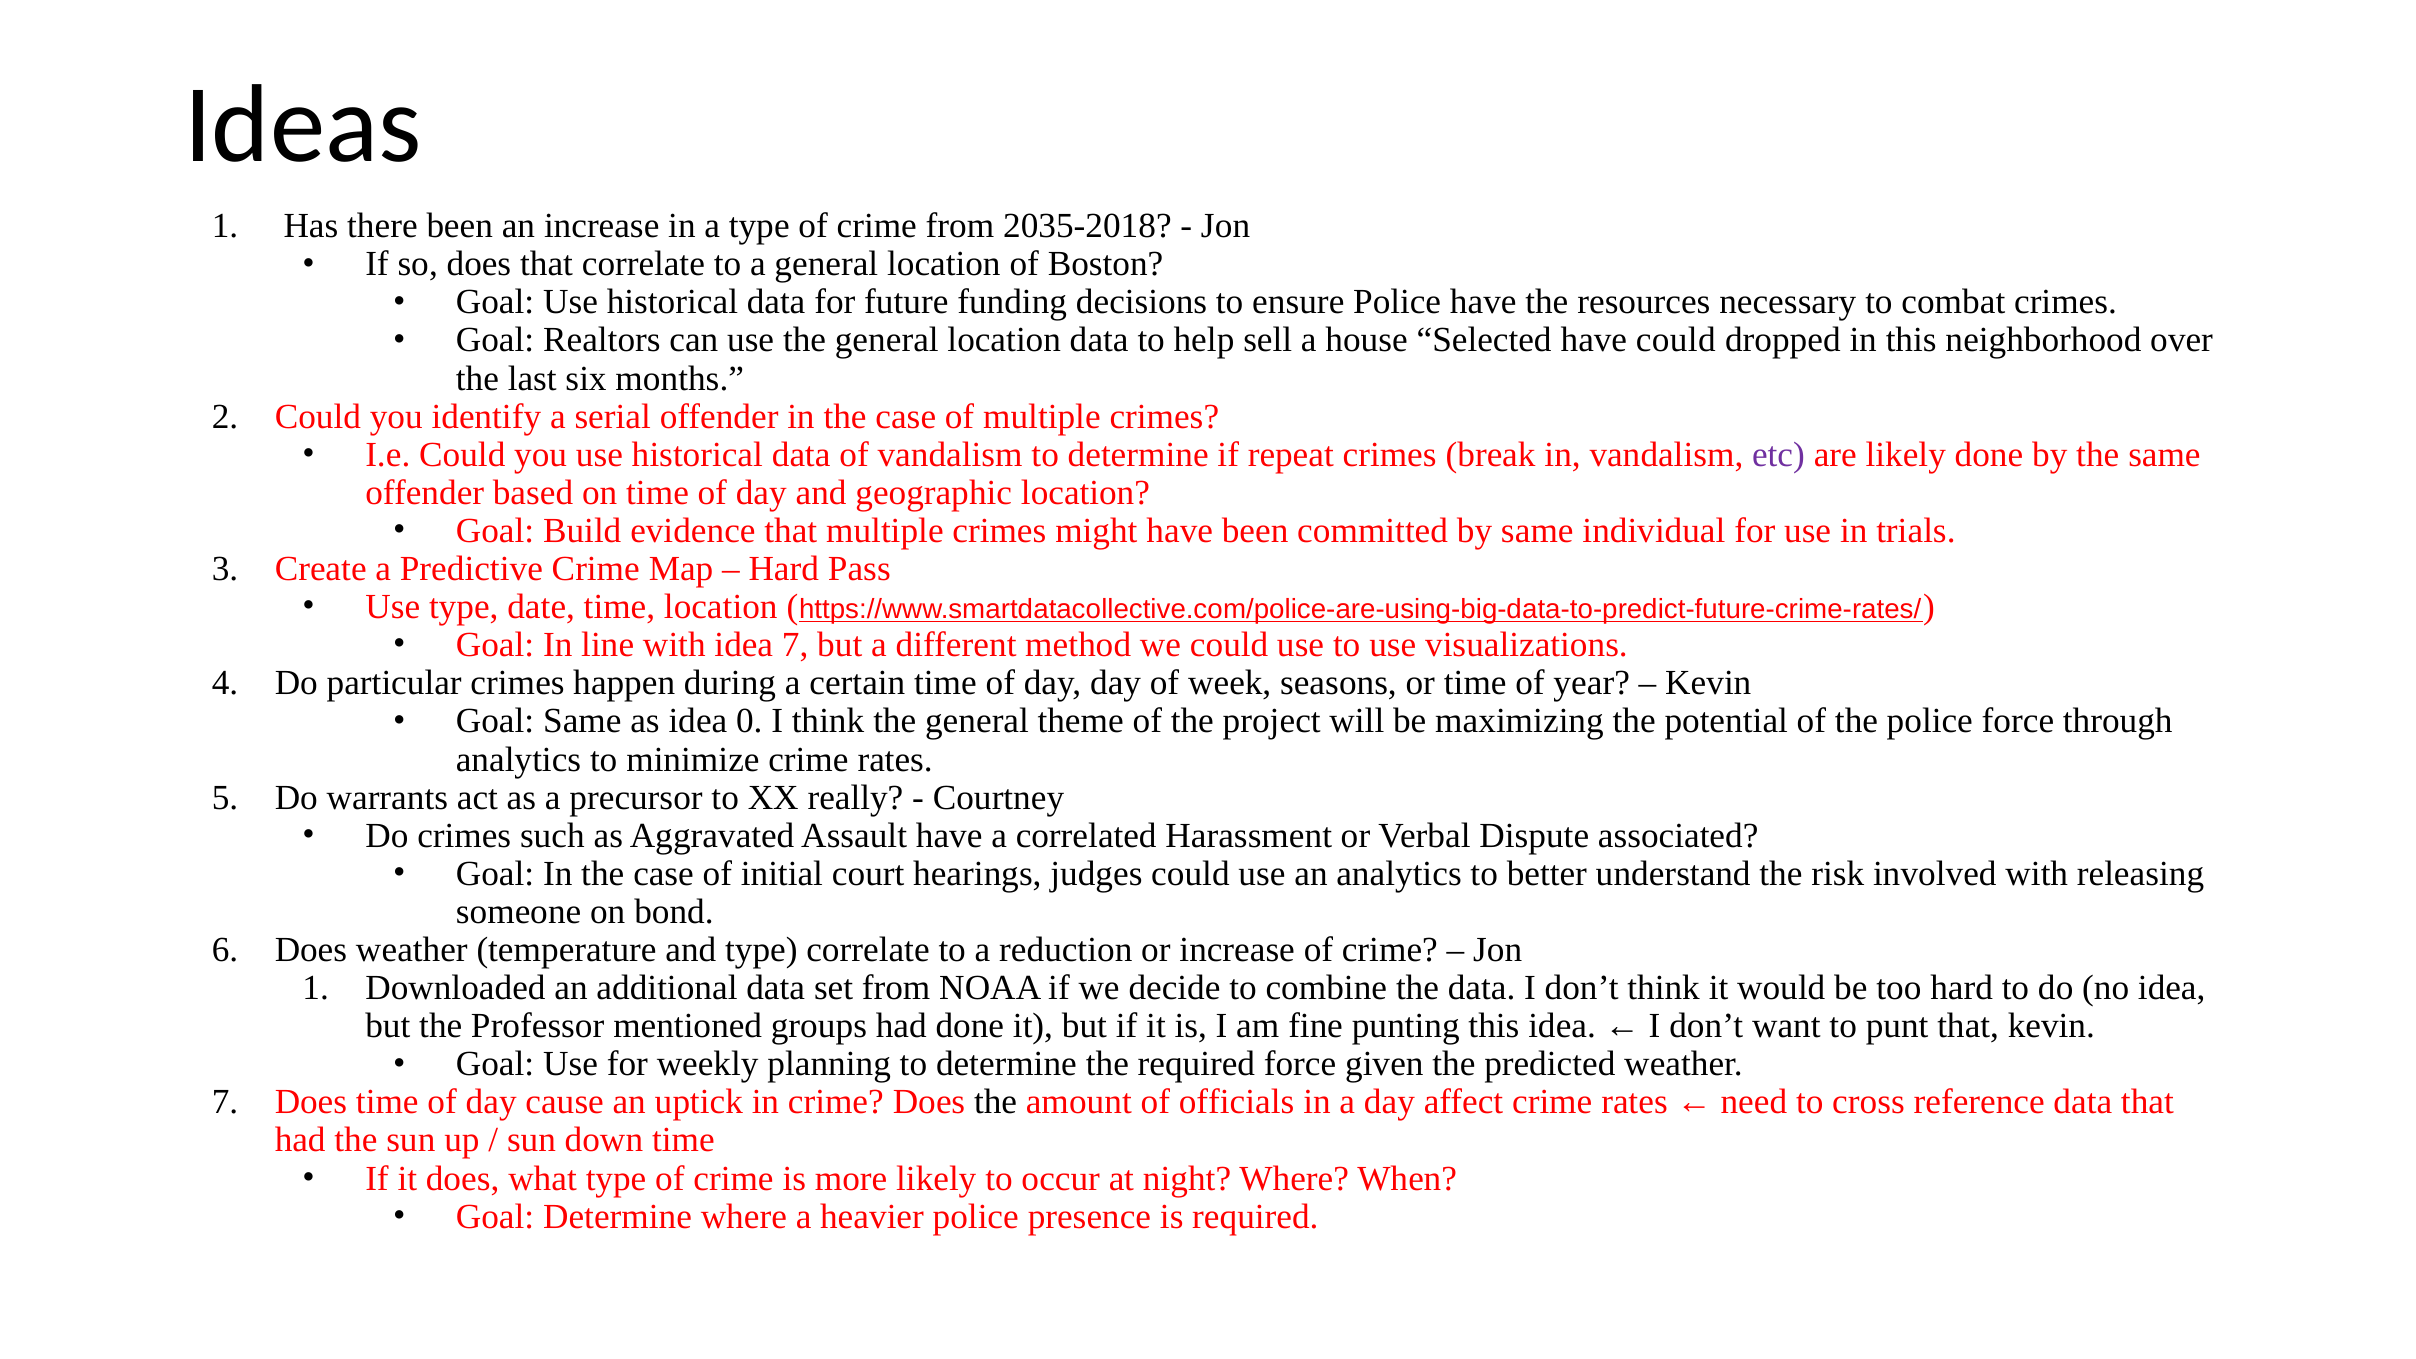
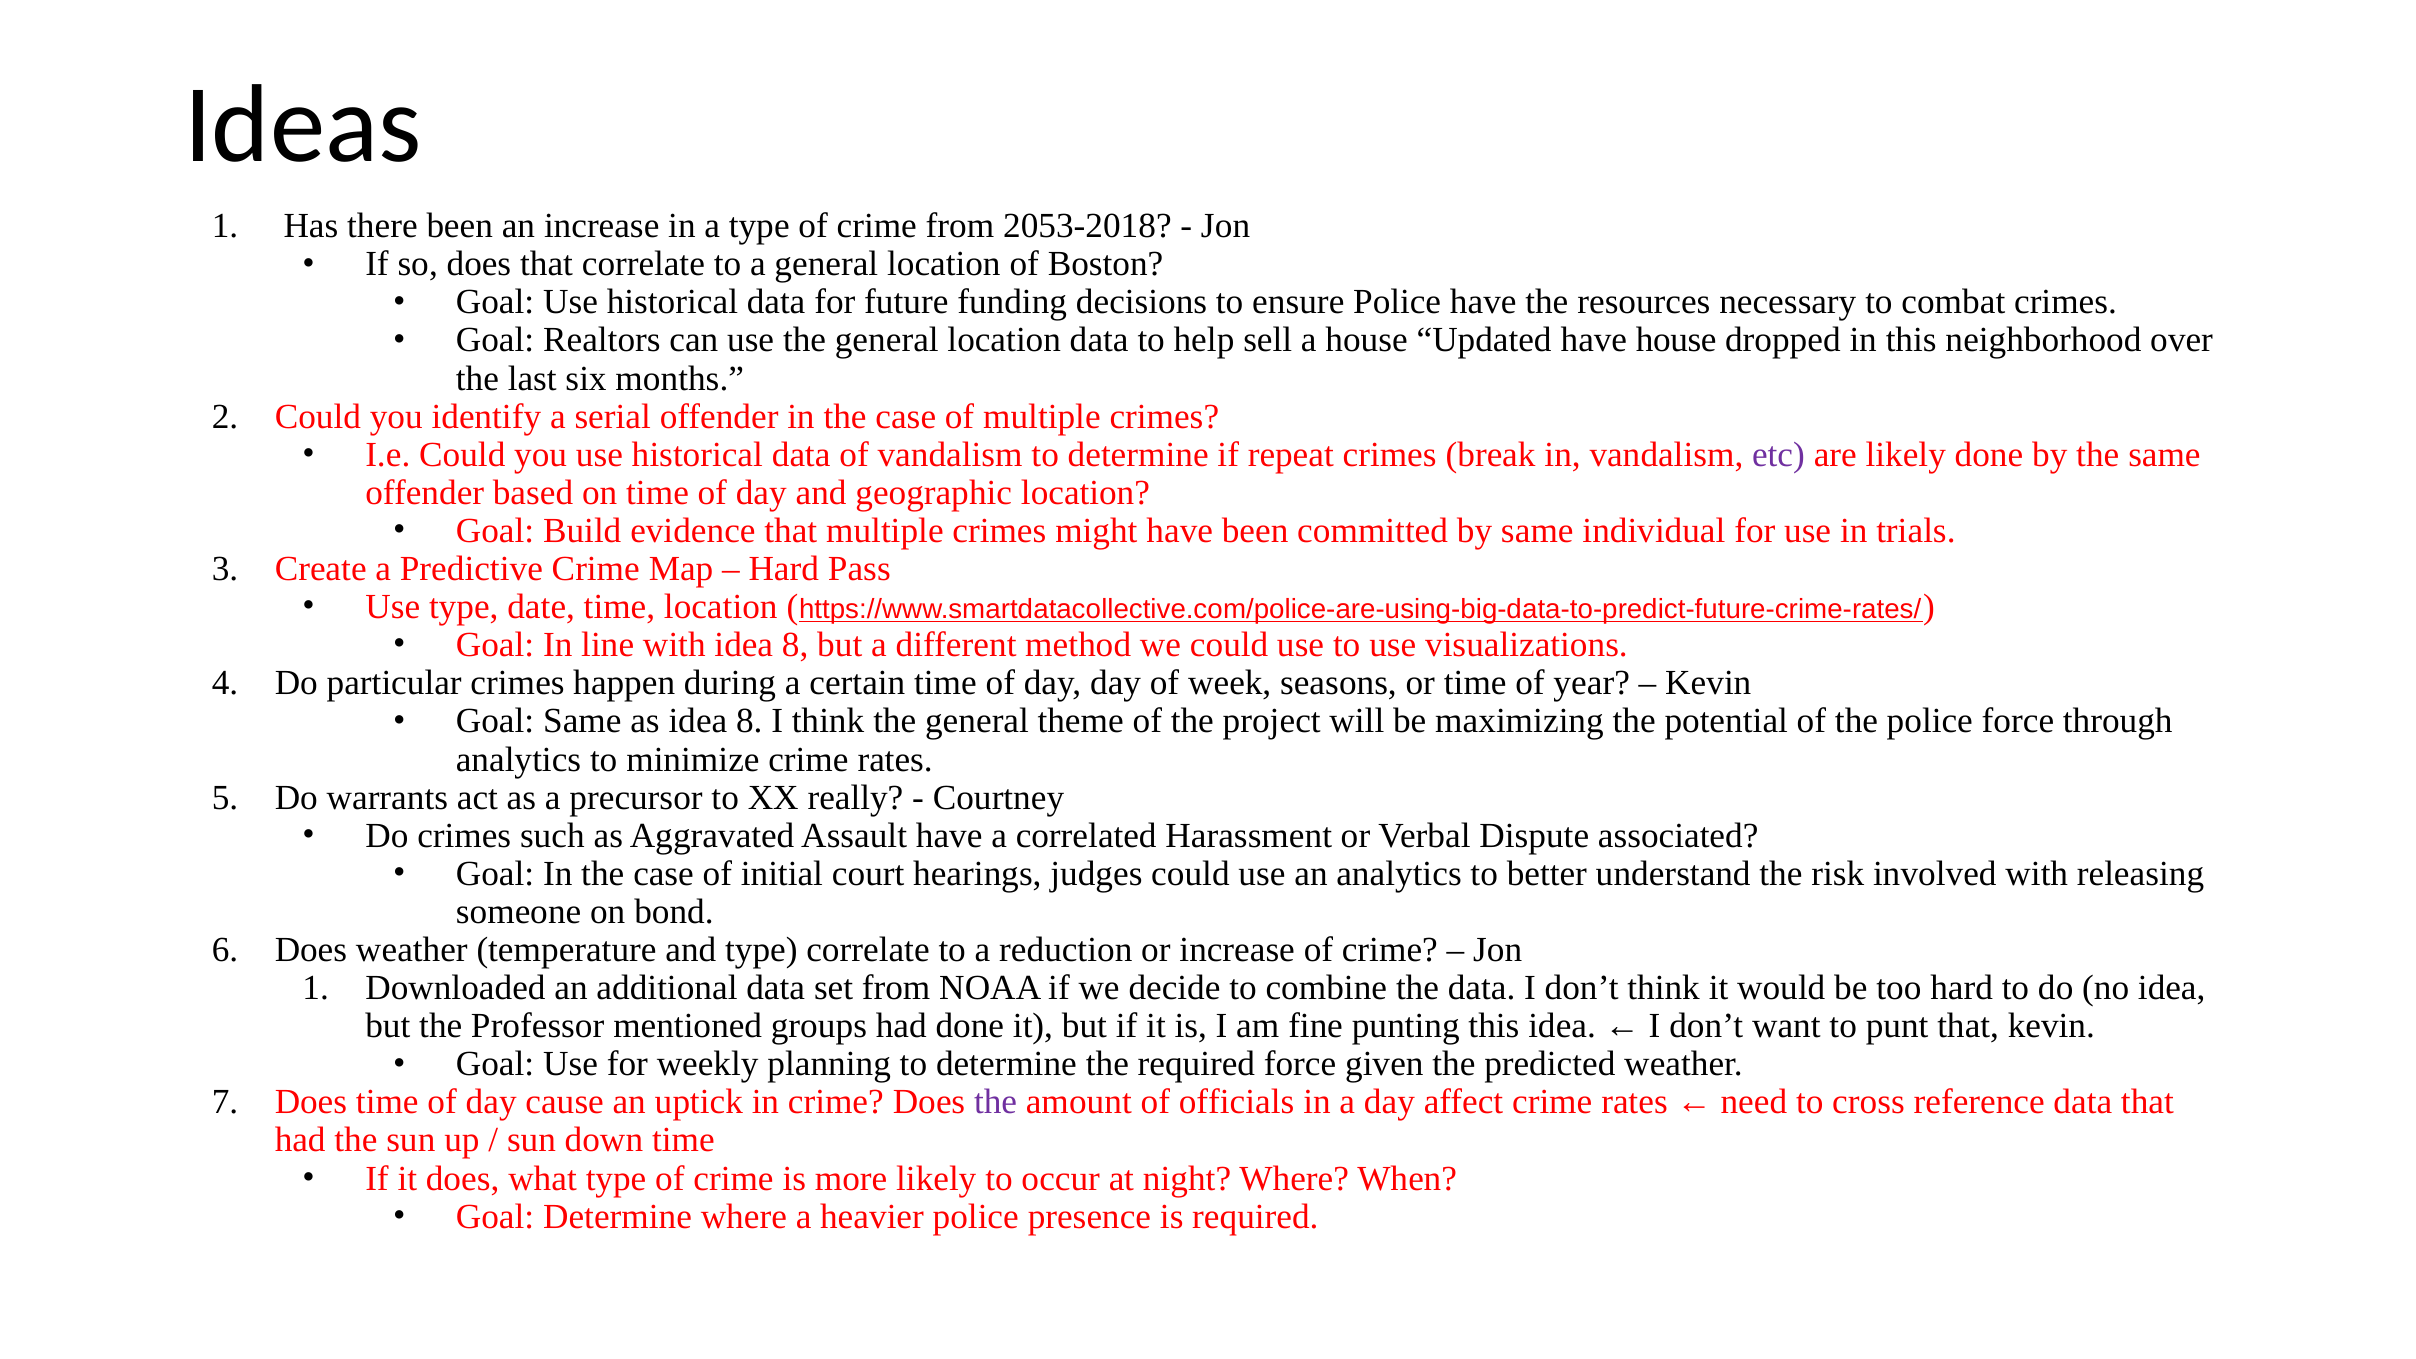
2035-2018: 2035-2018 -> 2053-2018
Selected: Selected -> Updated
have could: could -> house
with idea 7: 7 -> 8
as idea 0: 0 -> 8
the at (996, 1102) colour: black -> purple
